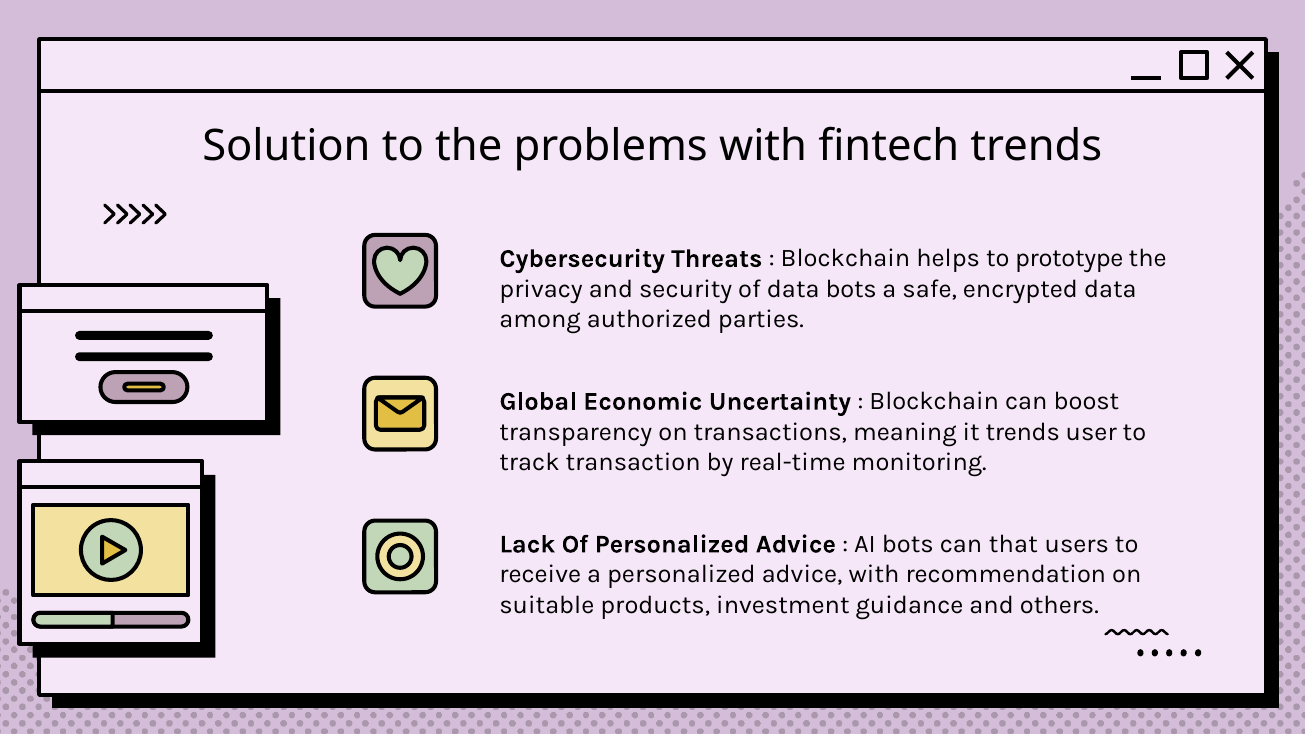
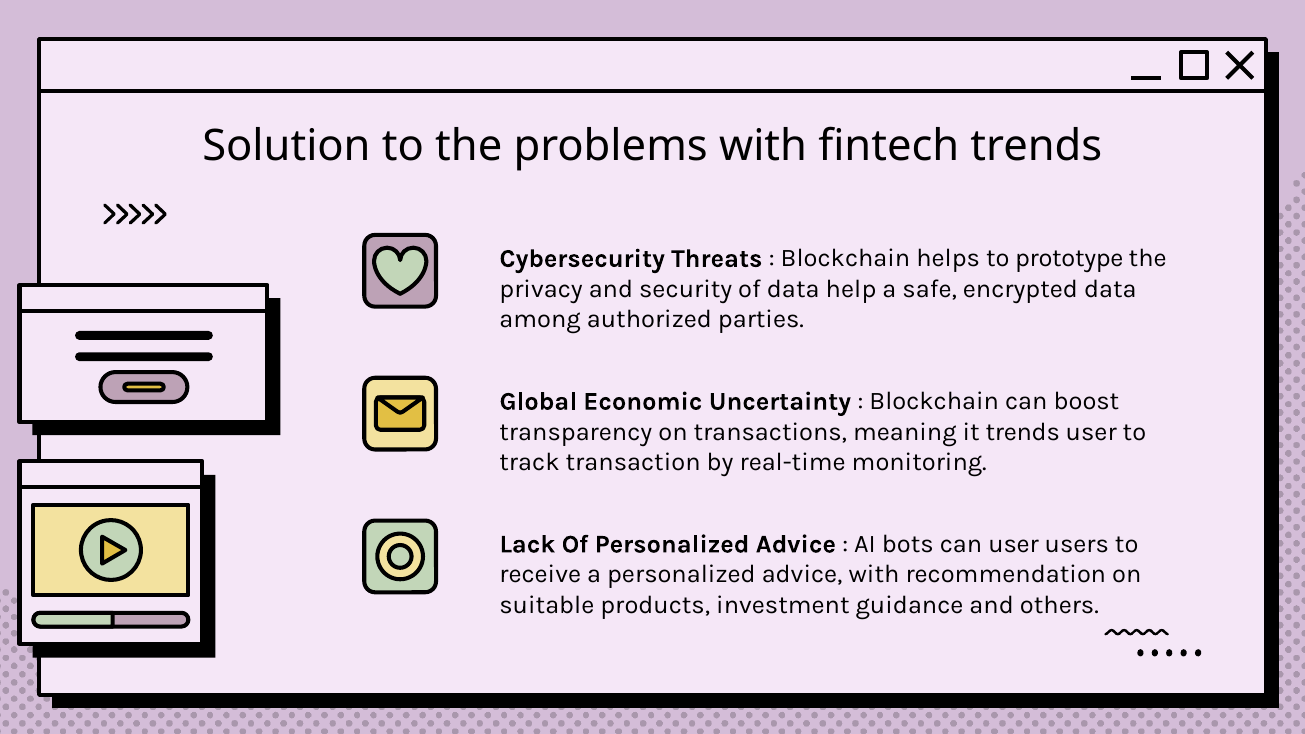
data bots: bots -> help
can that: that -> user
